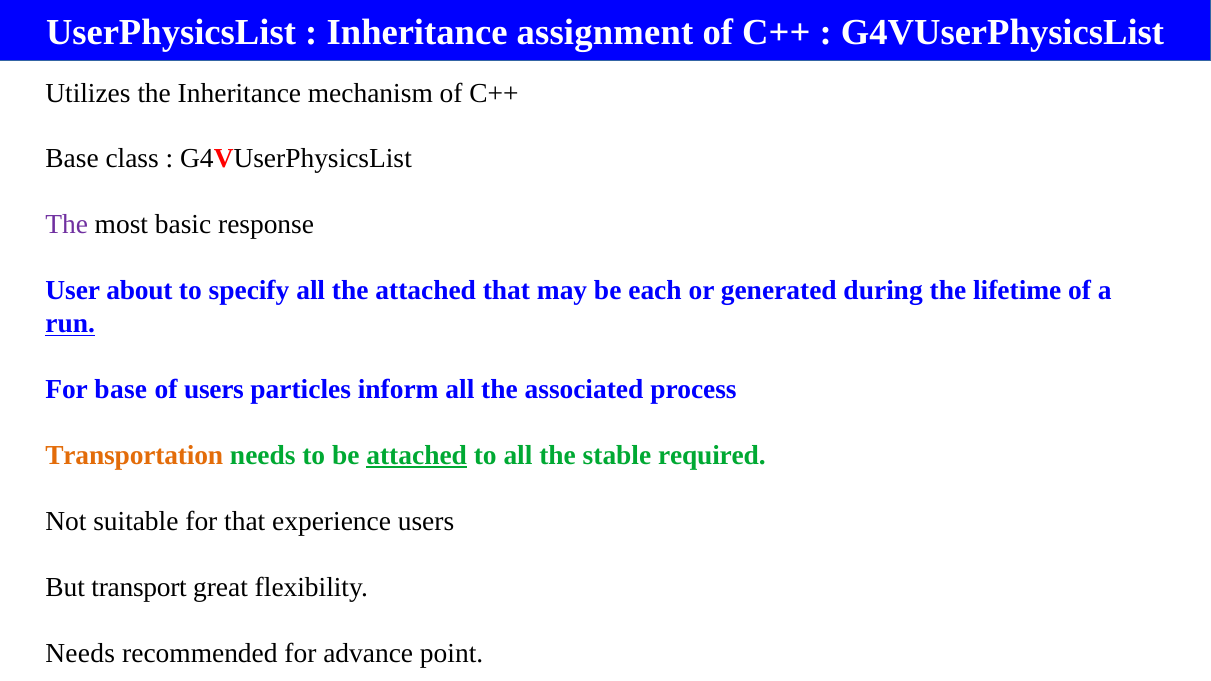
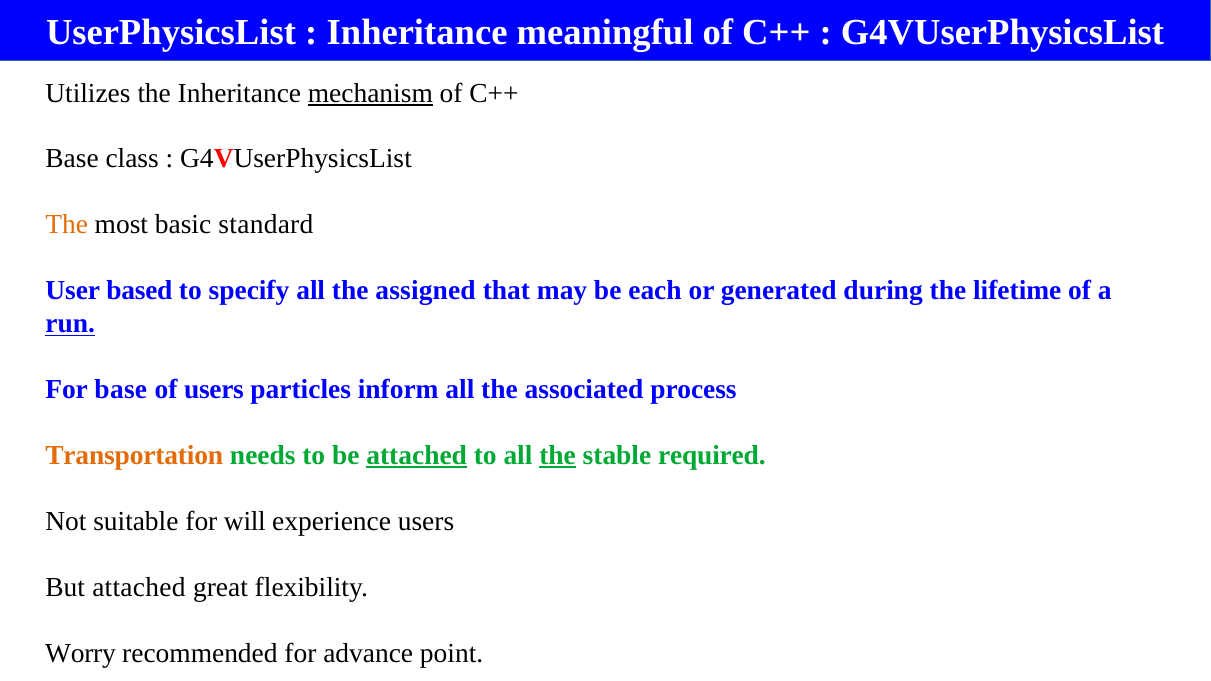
assignment: assignment -> meaningful
mechanism underline: none -> present
The at (67, 225) colour: purple -> orange
response: response -> standard
about: about -> based
the attached: attached -> assigned
the at (558, 455) underline: none -> present
for that: that -> will
But transport: transport -> attached
Needs at (80, 653): Needs -> Worry
